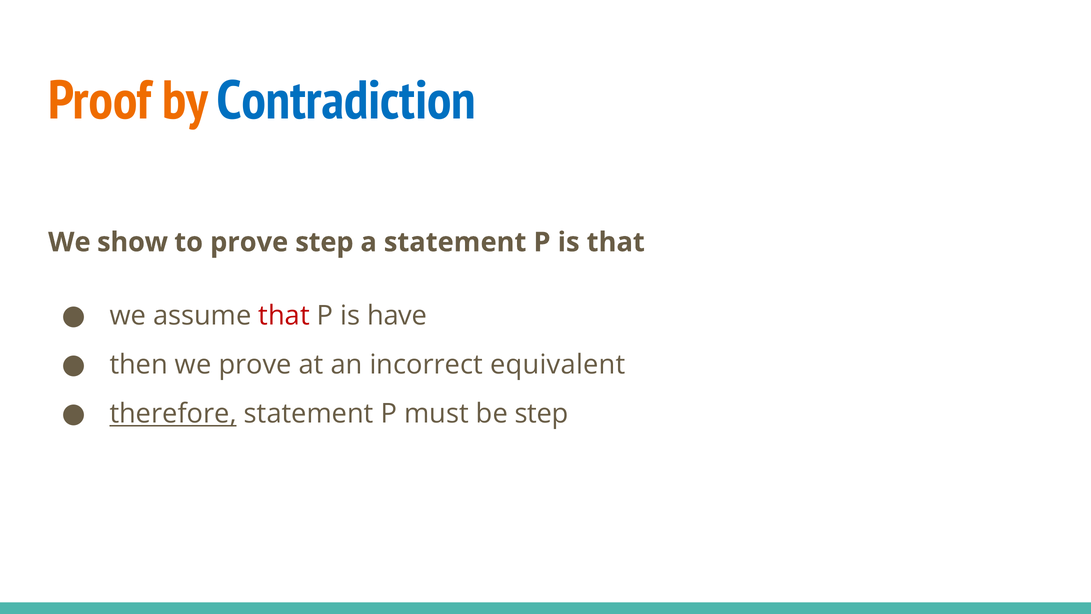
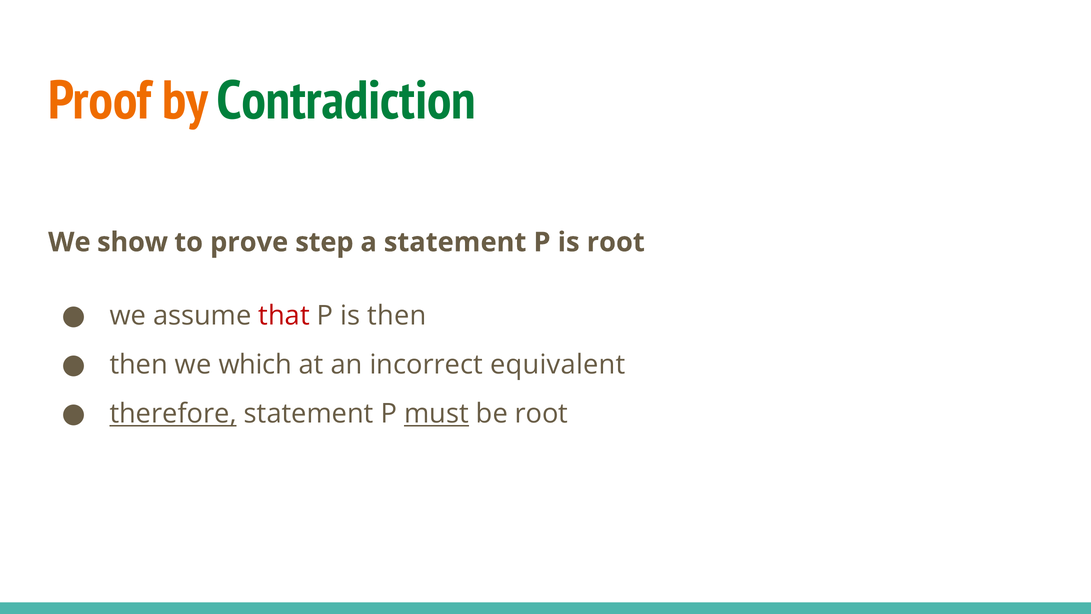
Contradiction colour: blue -> green
is that: that -> root
is have: have -> then
we prove: prove -> which
must underline: none -> present
be step: step -> root
